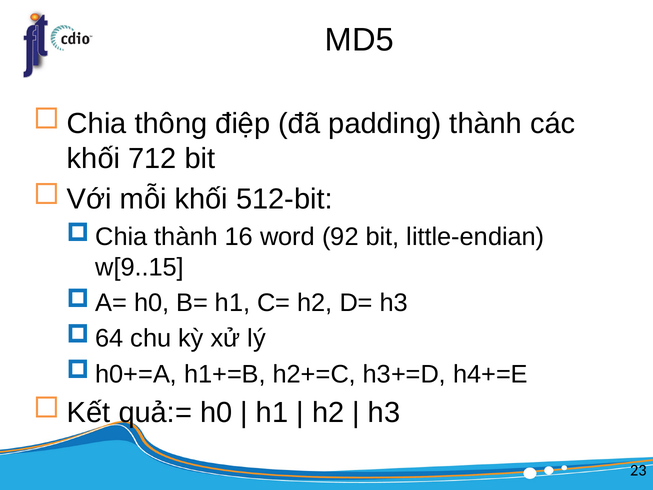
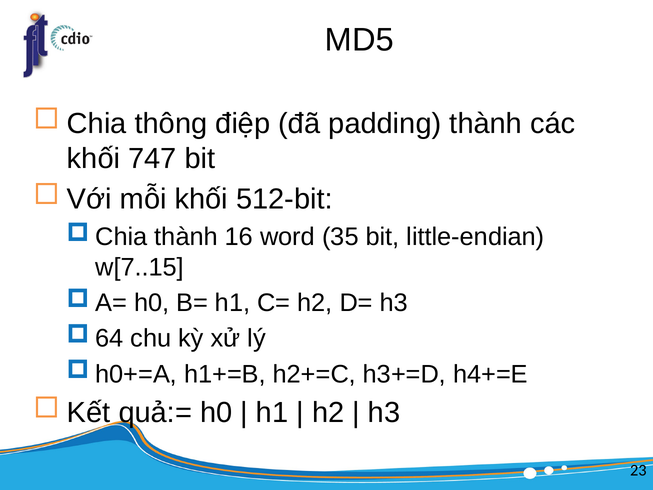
712: 712 -> 747
92: 92 -> 35
w[9..15: w[9..15 -> w[7..15
